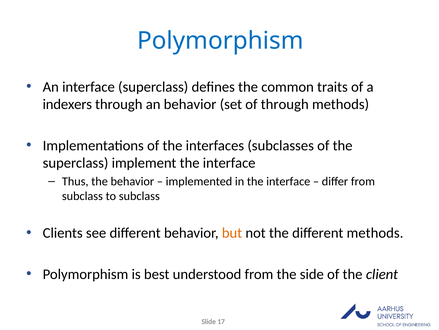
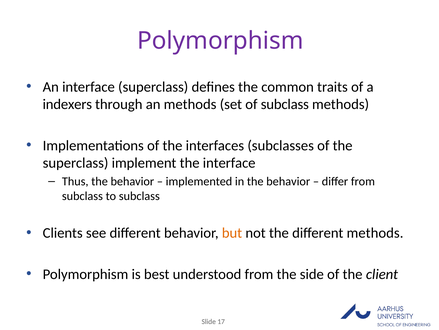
Polymorphism at (220, 41) colour: blue -> purple
an behavior: behavior -> methods
of through: through -> subclass
in the interface: interface -> behavior
